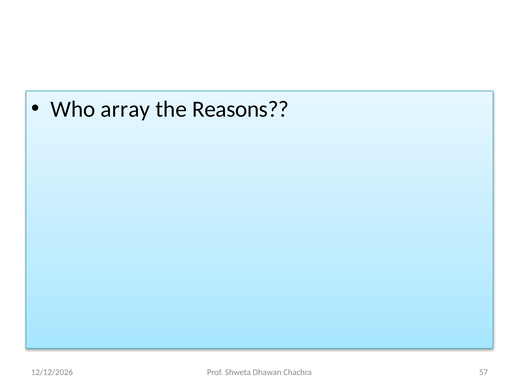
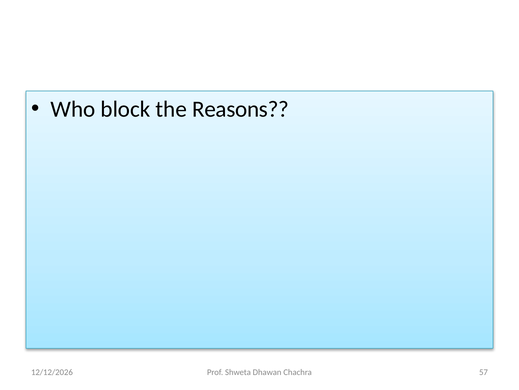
array: array -> block
